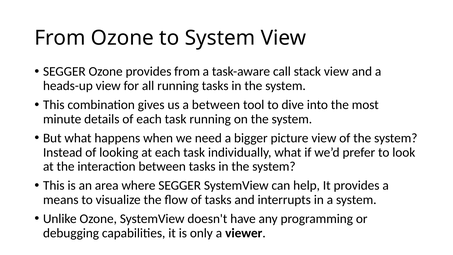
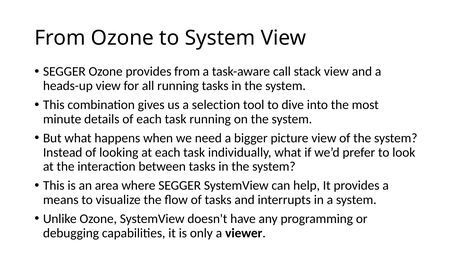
a between: between -> selection
